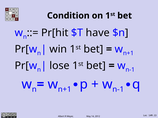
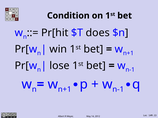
have: have -> does
